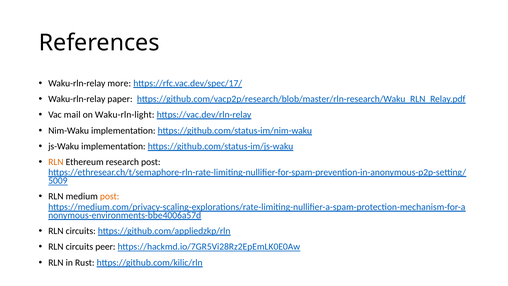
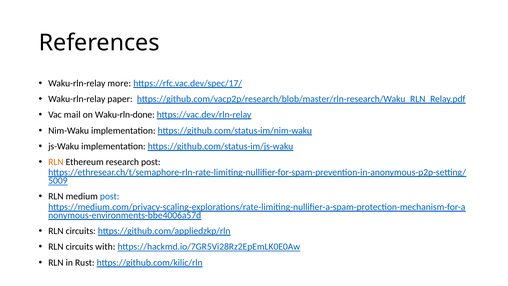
Waku-rln-light: Waku-rln-light -> Waku-rln-done
post at (110, 196) colour: orange -> blue
peer: peer -> with
